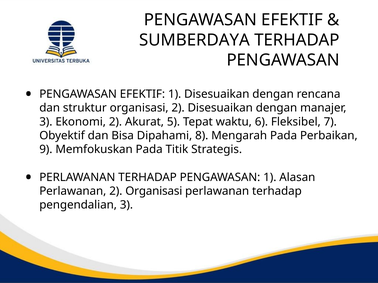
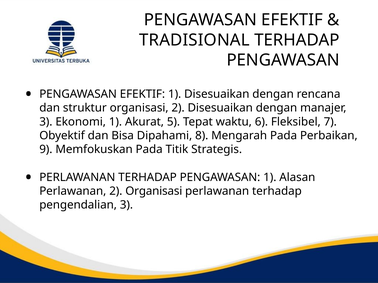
SUMBERDAYA: SUMBERDAYA -> TRADISIONAL
Ekonomi 2: 2 -> 1
